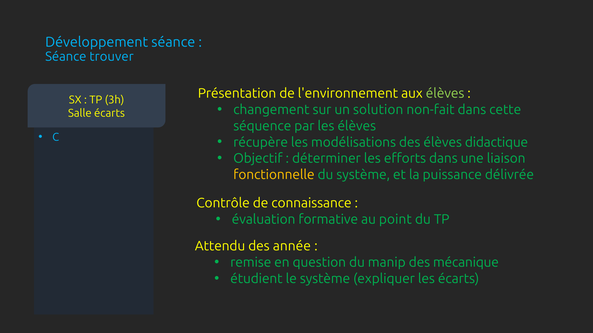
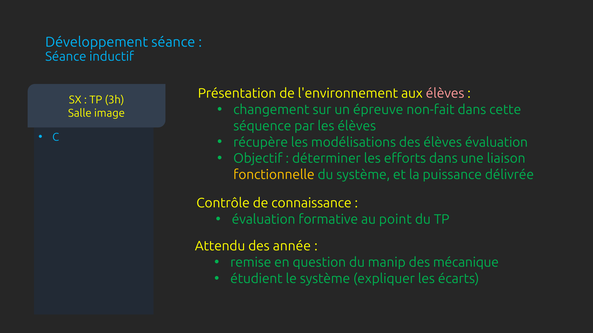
trouver: trouver -> inductif
élèves at (445, 94) colour: light green -> pink
solution: solution -> épreuve
Salle écarts: écarts -> image
élèves didactique: didactique -> évaluation
